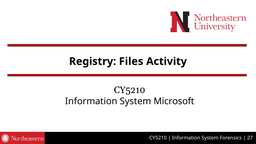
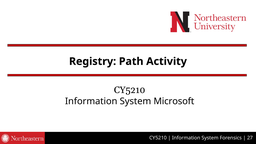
Files: Files -> Path
